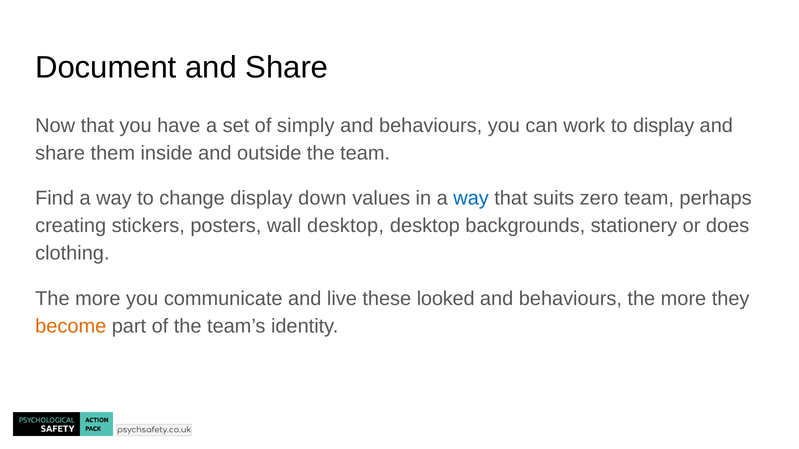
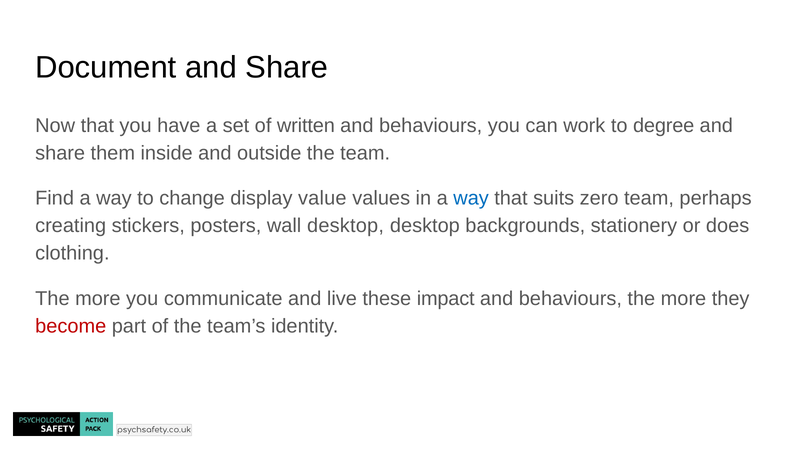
simply: simply -> written
to display: display -> degree
down: down -> value
looked: looked -> impact
become colour: orange -> red
